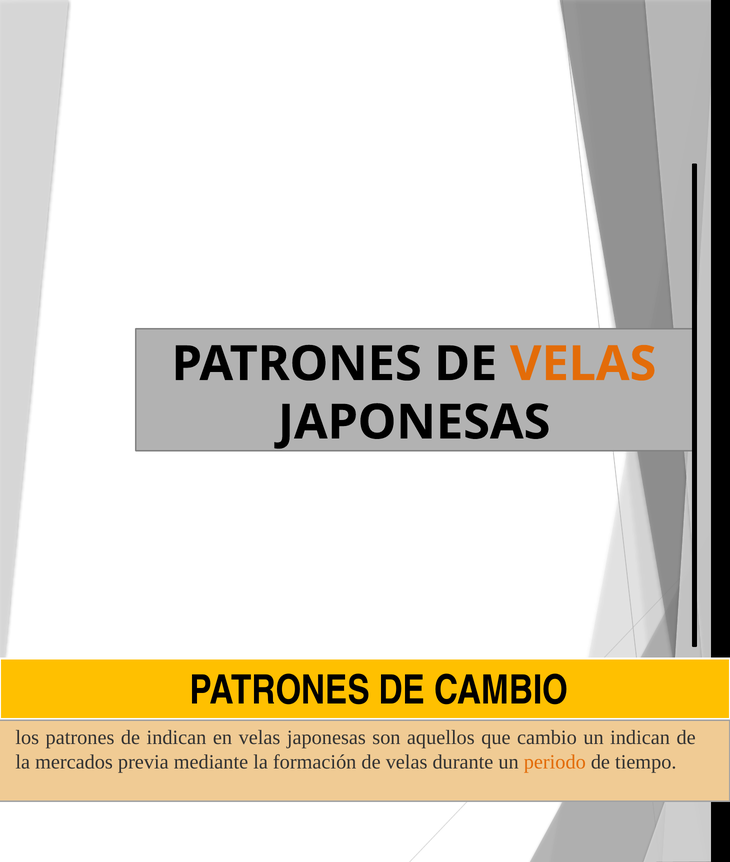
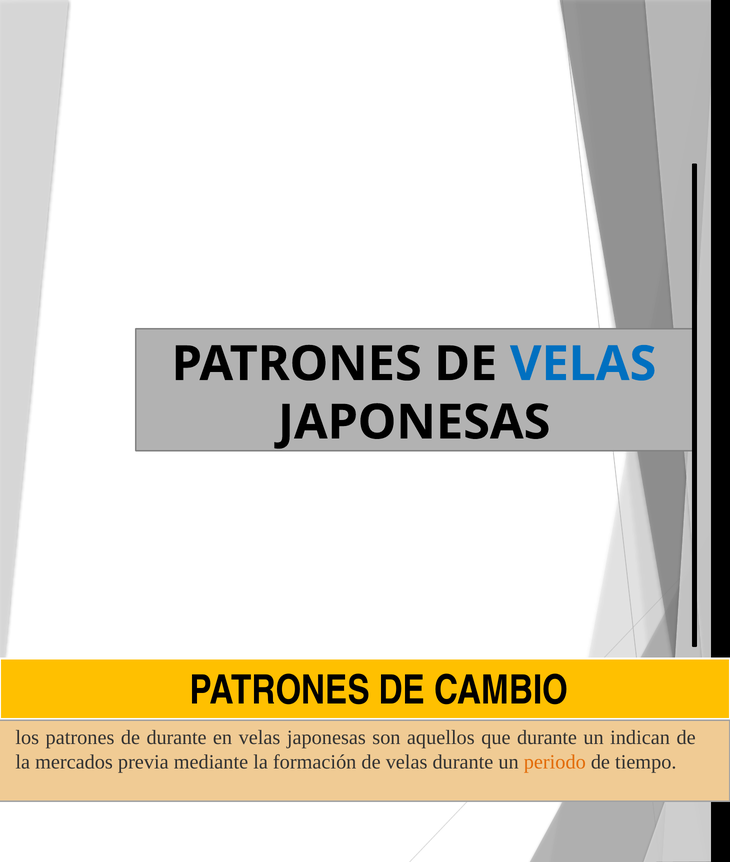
VELAS at (583, 364) colour: orange -> blue
de indican: indican -> durante
que cambio: cambio -> durante
